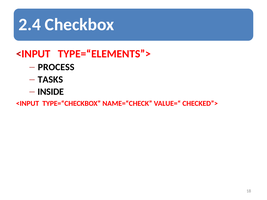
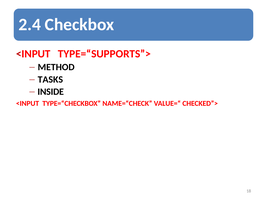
TYPE=“ELEMENTS”>: TYPE=“ELEMENTS”> -> TYPE=“SUPPORTS”>
PROCESS: PROCESS -> METHOD
